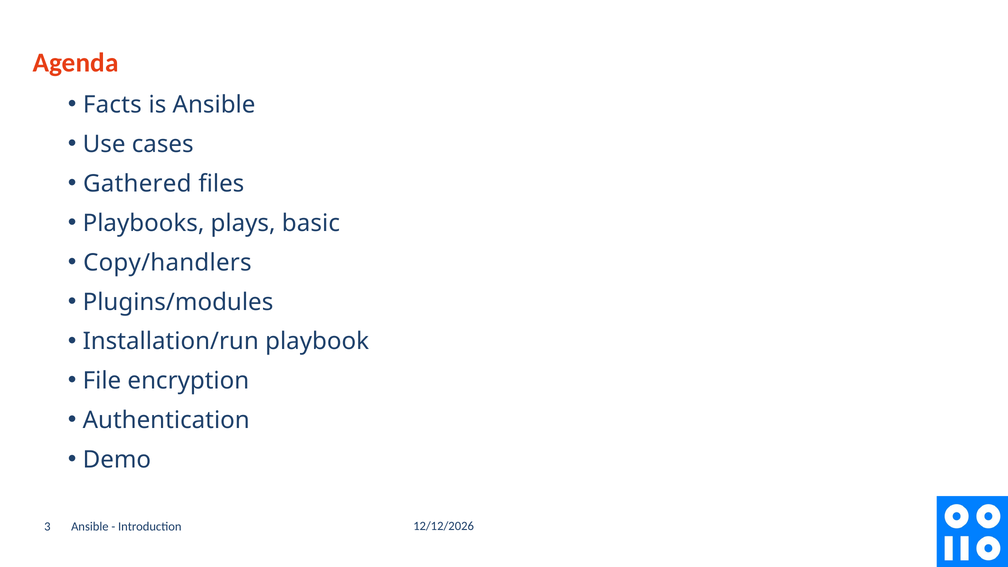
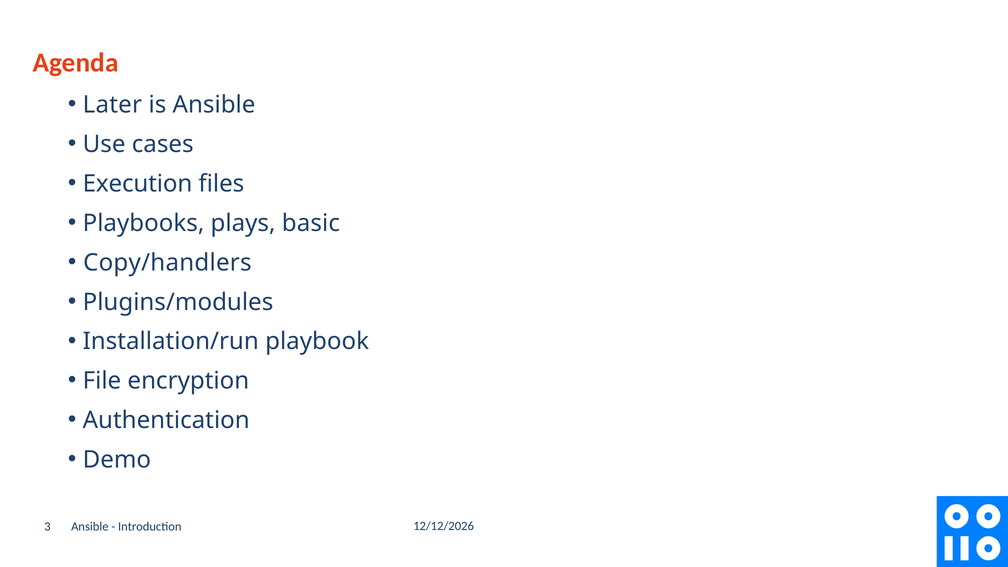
Facts: Facts -> Later
Gathered: Gathered -> Execution
